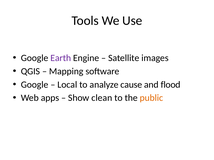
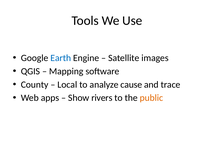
Earth colour: purple -> blue
Google at (35, 85): Google -> County
flood: flood -> trace
clean: clean -> rivers
